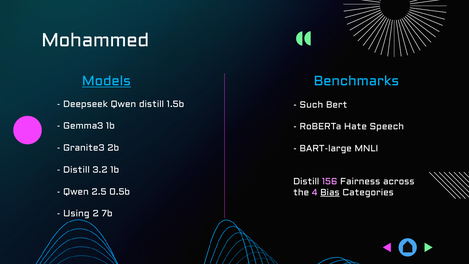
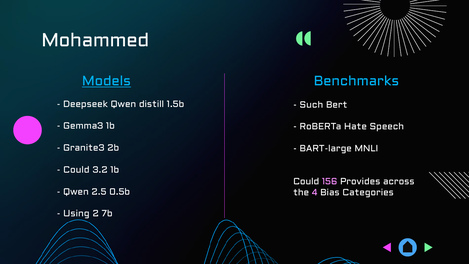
Distill at (76, 170): Distill -> Could
Distill at (306, 181): Distill -> Could
Fairness: Fairness -> Provides
Bias underline: present -> none
